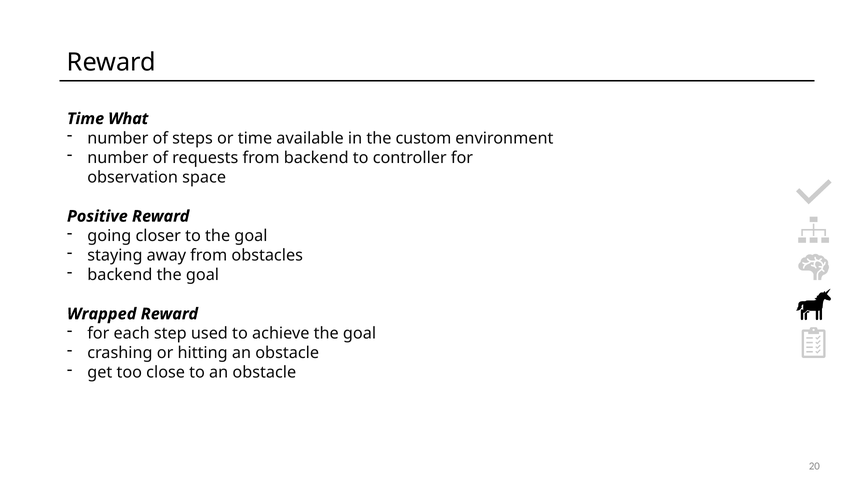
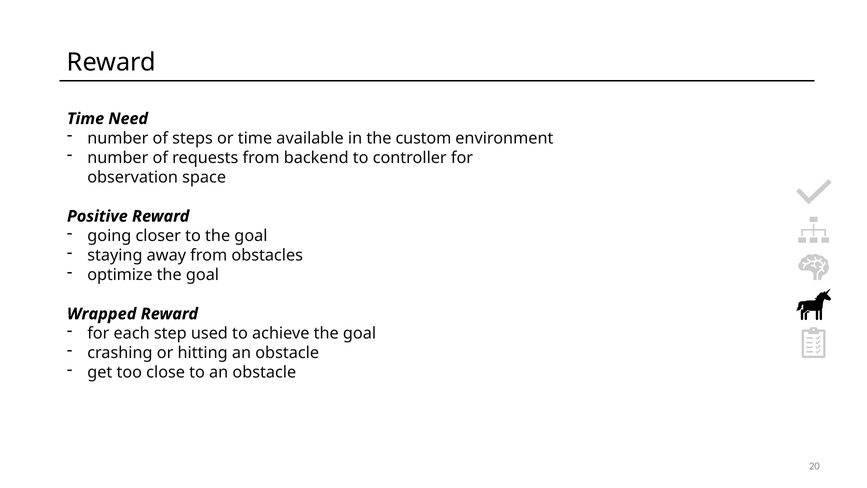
What: What -> Need
backend at (120, 275): backend -> optimize
